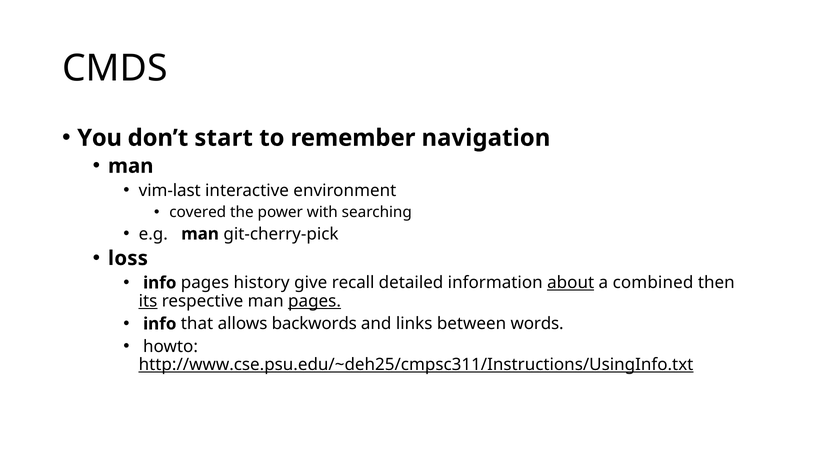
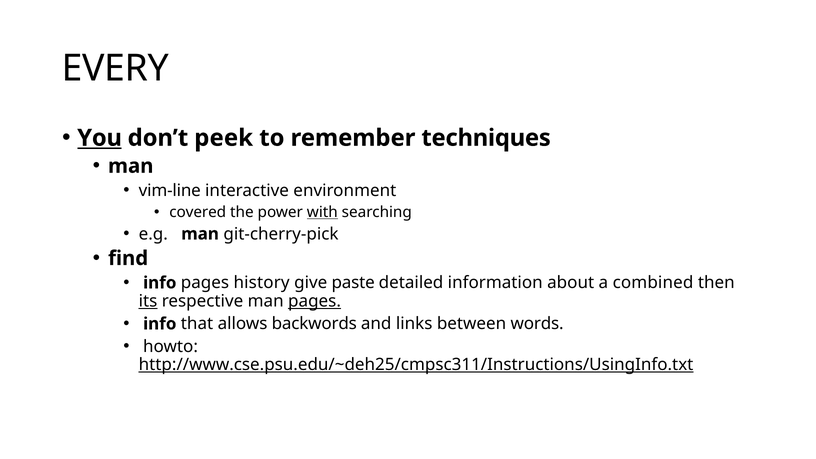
CMDS: CMDS -> EVERY
You underline: none -> present
start: start -> peek
navigation: navigation -> techniques
vim-last: vim-last -> vim-line
with underline: none -> present
loss: loss -> find
recall: recall -> paste
about underline: present -> none
